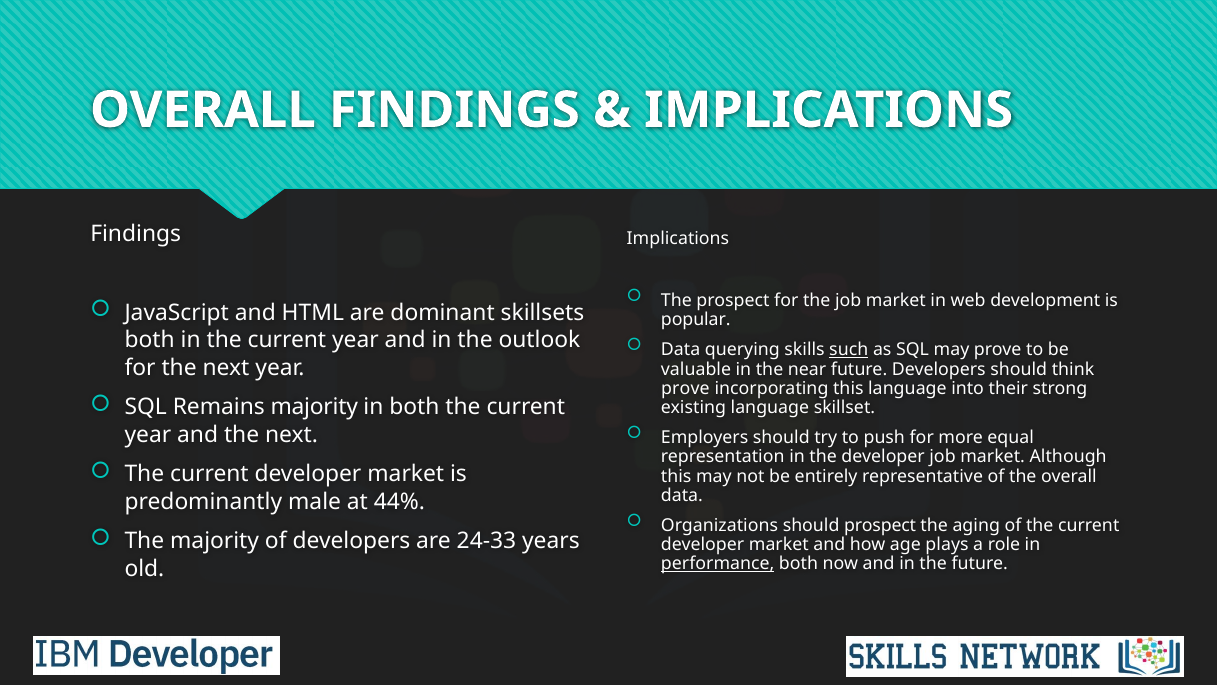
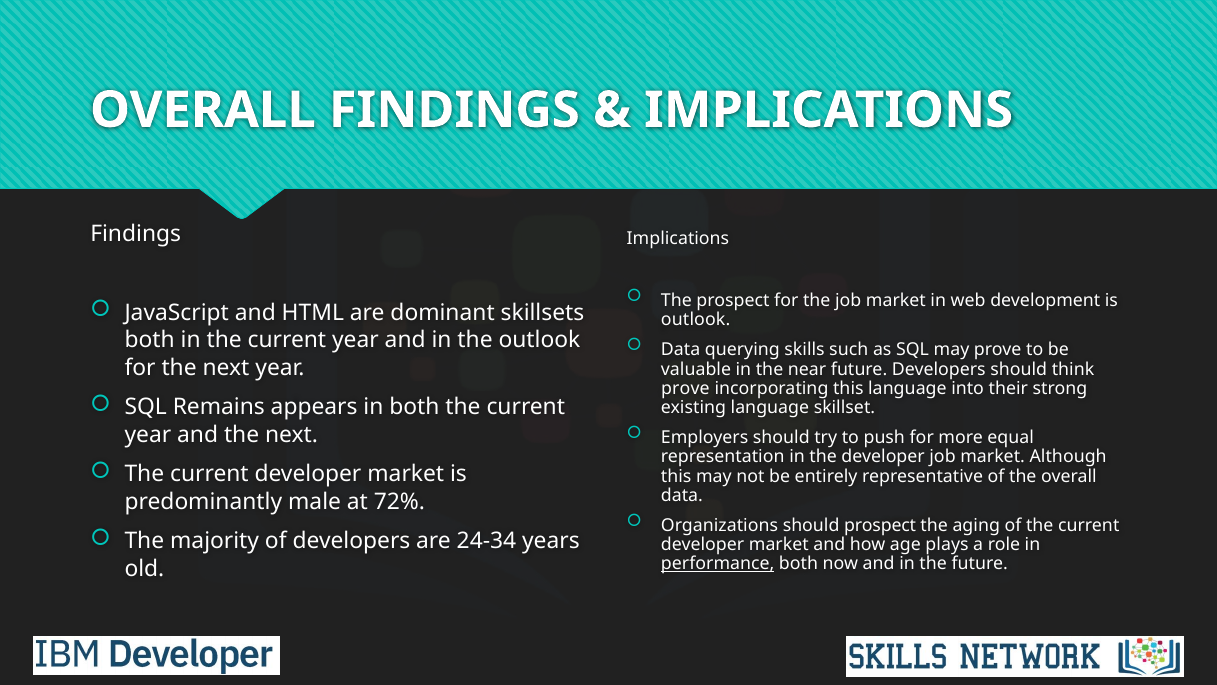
popular at (696, 320): popular -> outlook
such underline: present -> none
Remains majority: majority -> appears
44%: 44% -> 72%
24-33: 24-33 -> 24-34
